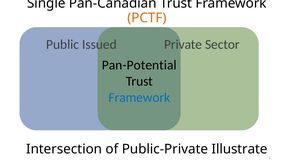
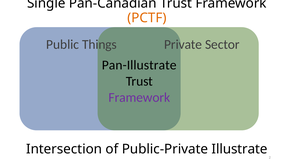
Issued: Issued -> Things
Pan-Potential: Pan-Potential -> Pan-Illustrate
Framework at (139, 97) colour: blue -> purple
